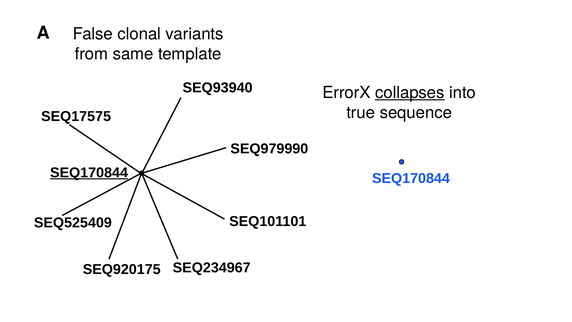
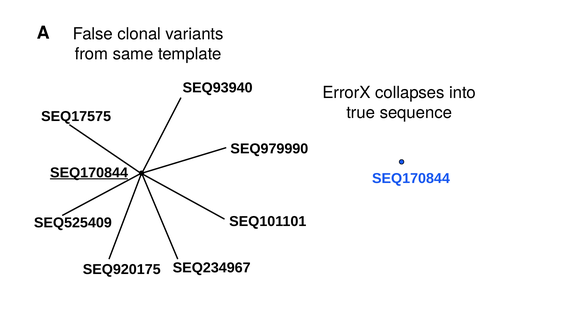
collapses underline: present -> none
